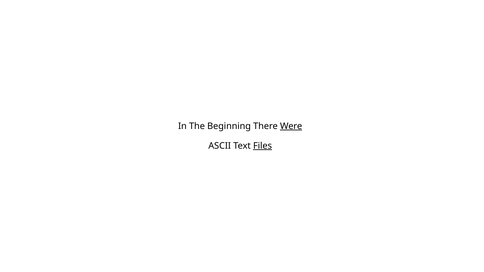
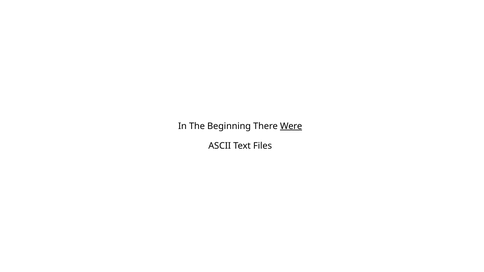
Files underline: present -> none
